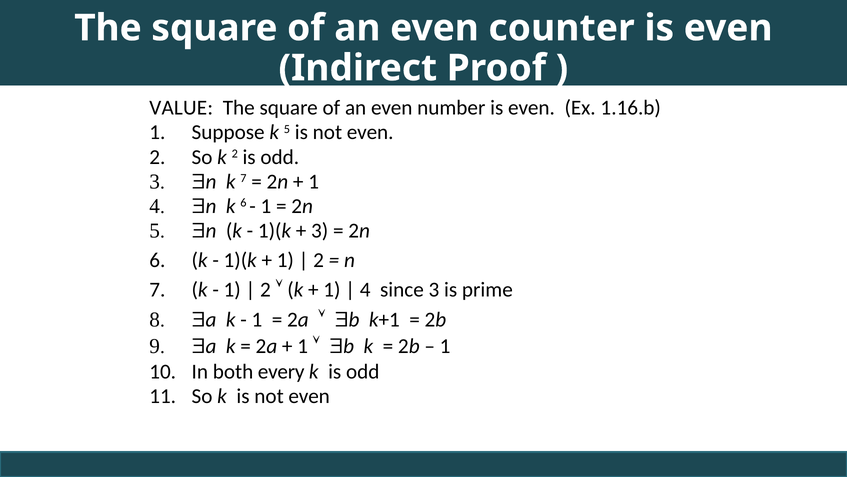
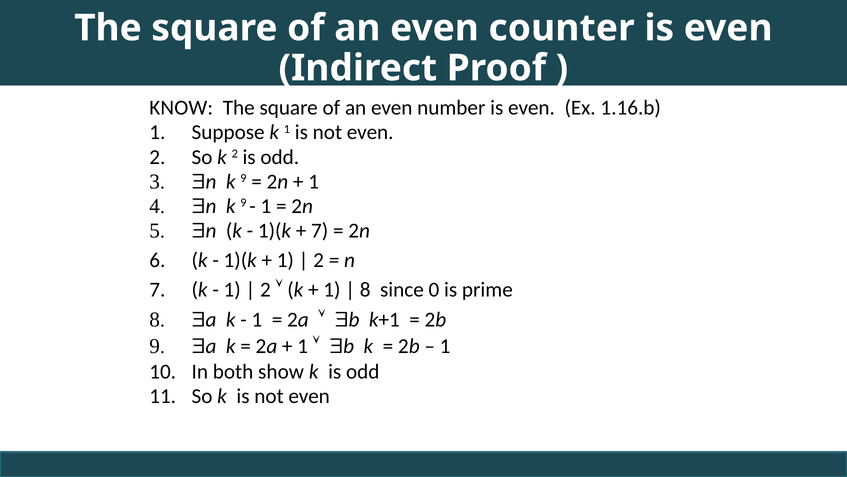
VALUE: VALUE -> KNOW
k 5: 5 -> 1
7 at (243, 178): 7 -> 9
6 at (243, 203): 6 -> 9
3 at (320, 231): 3 -> 7
4 at (365, 290): 4 -> 8
since 3: 3 -> 0
every: every -> show
